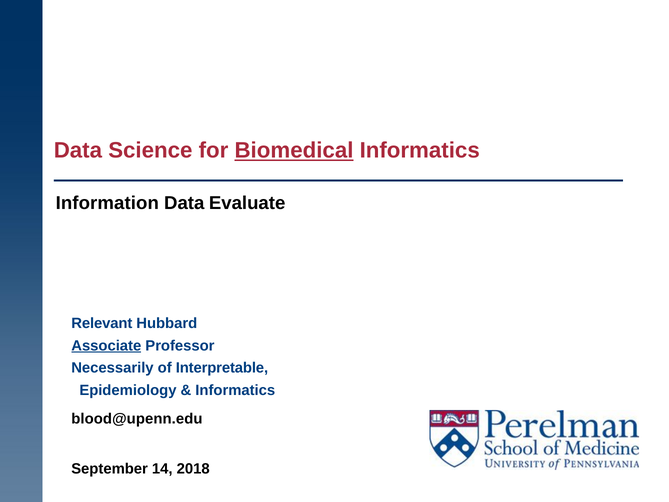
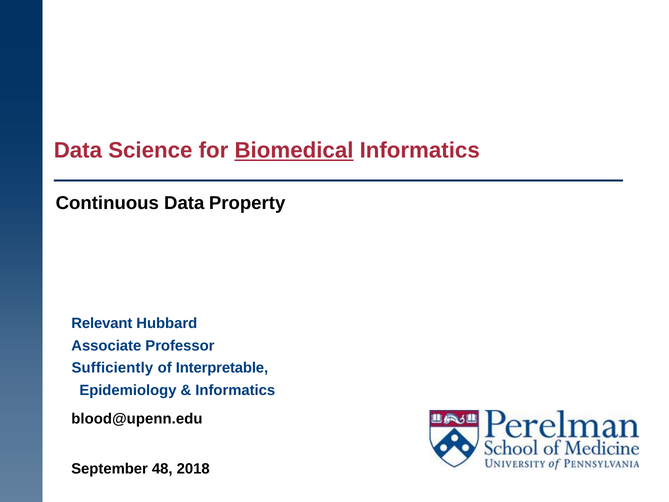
Information: Information -> Continuous
Evaluate: Evaluate -> Property
Associate underline: present -> none
Necessarily: Necessarily -> Sufficiently
14: 14 -> 48
